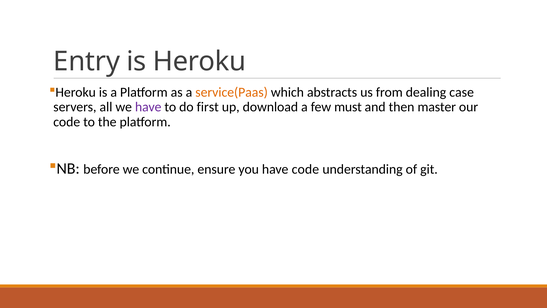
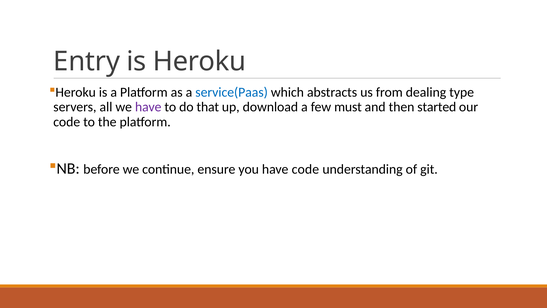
service(Paas colour: orange -> blue
case: case -> type
first: first -> that
master: master -> started
